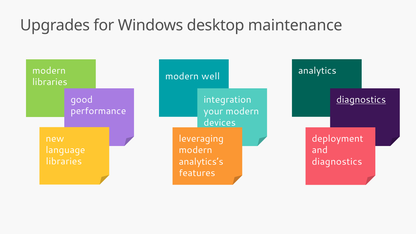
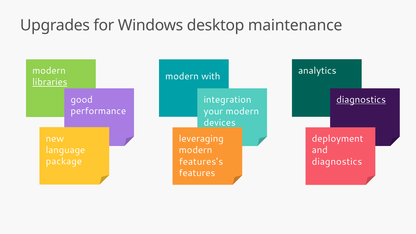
well: well -> with
libraries at (50, 82) underline: none -> present
libraries at (64, 161): libraries -> package
analytics’s: analytics’s -> features’s
